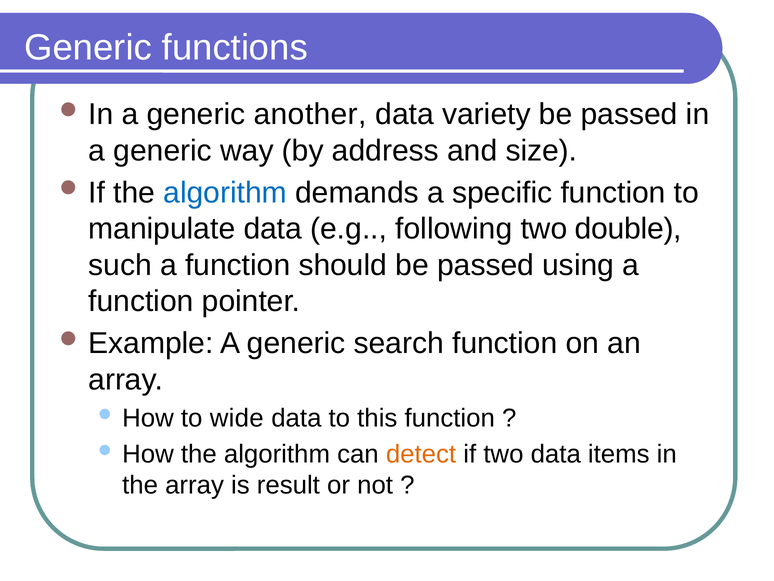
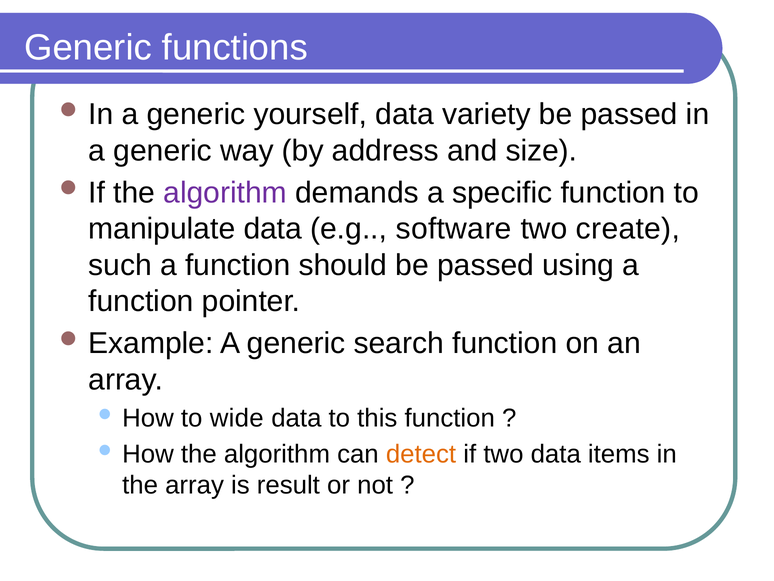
another: another -> yourself
algorithm at (225, 193) colour: blue -> purple
following: following -> software
double: double -> create
